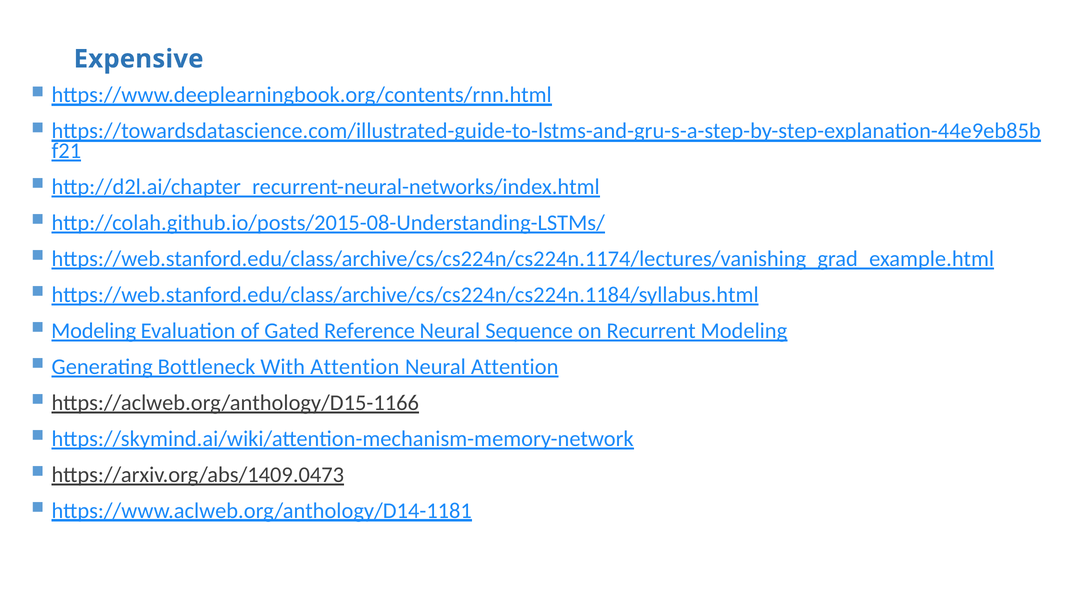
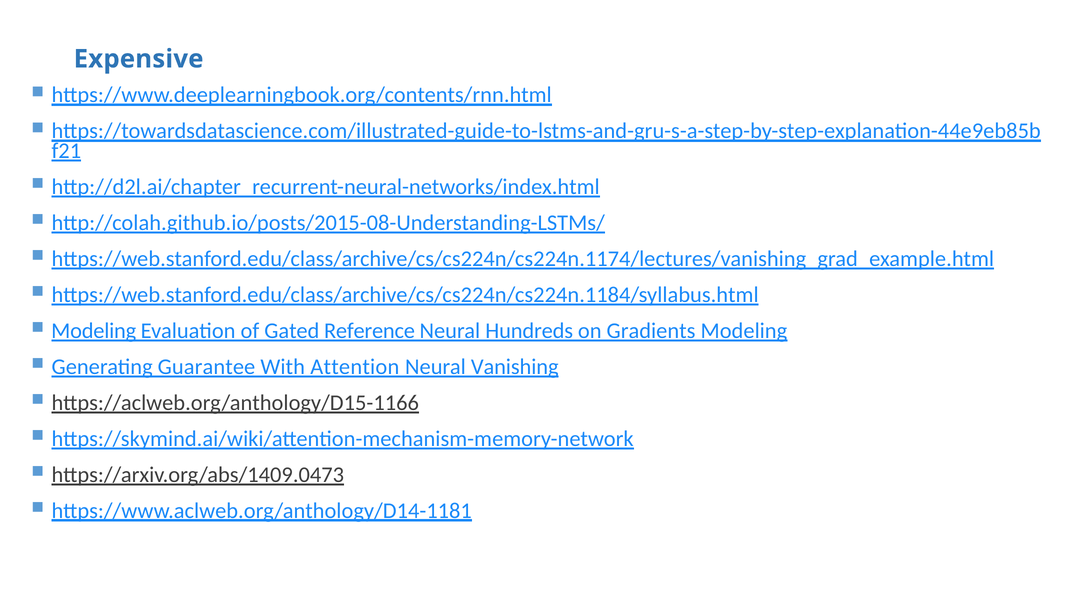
Sequence: Sequence -> Hundreds
Recurrent: Recurrent -> Gradients
Bottleneck: Bottleneck -> Guarantee
Neural Attention: Attention -> Vanishing
